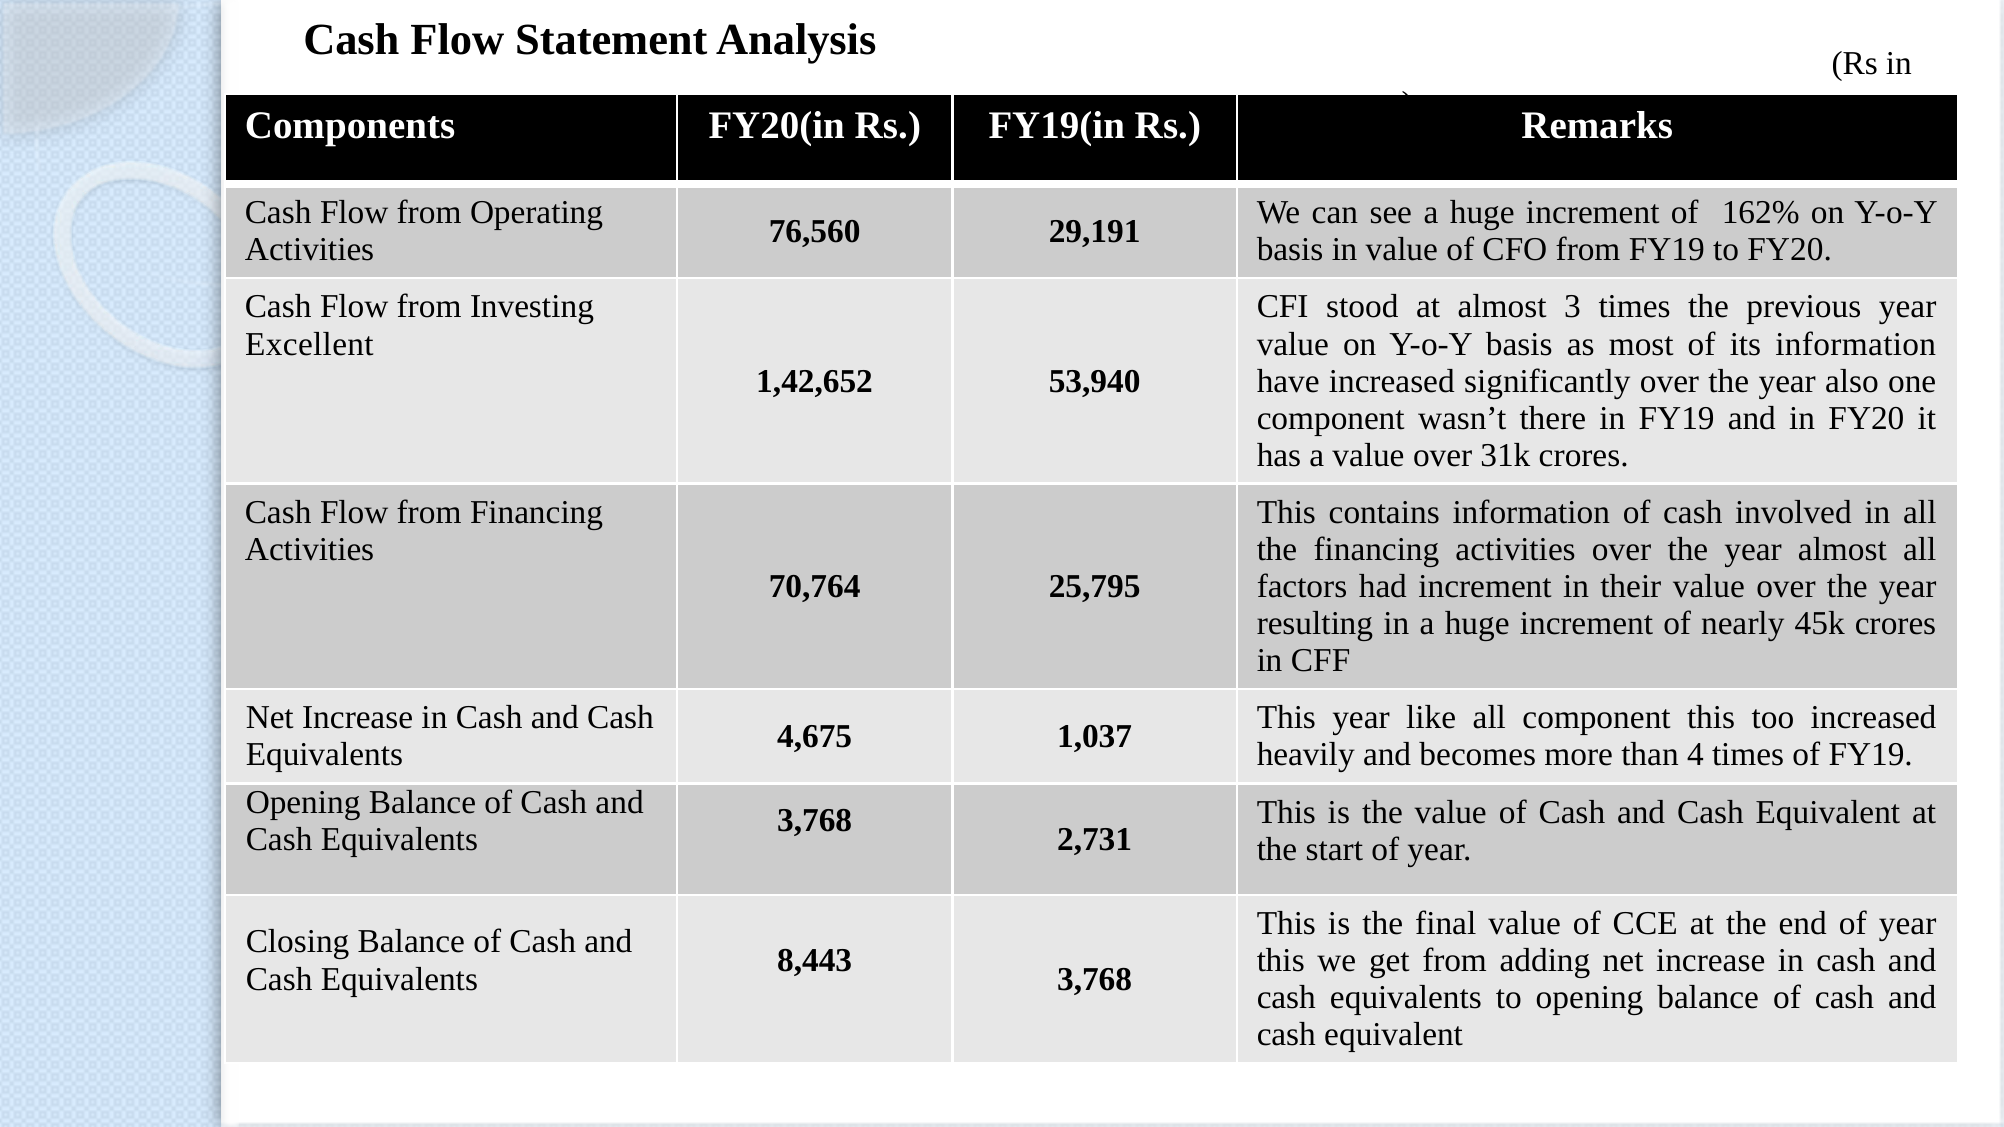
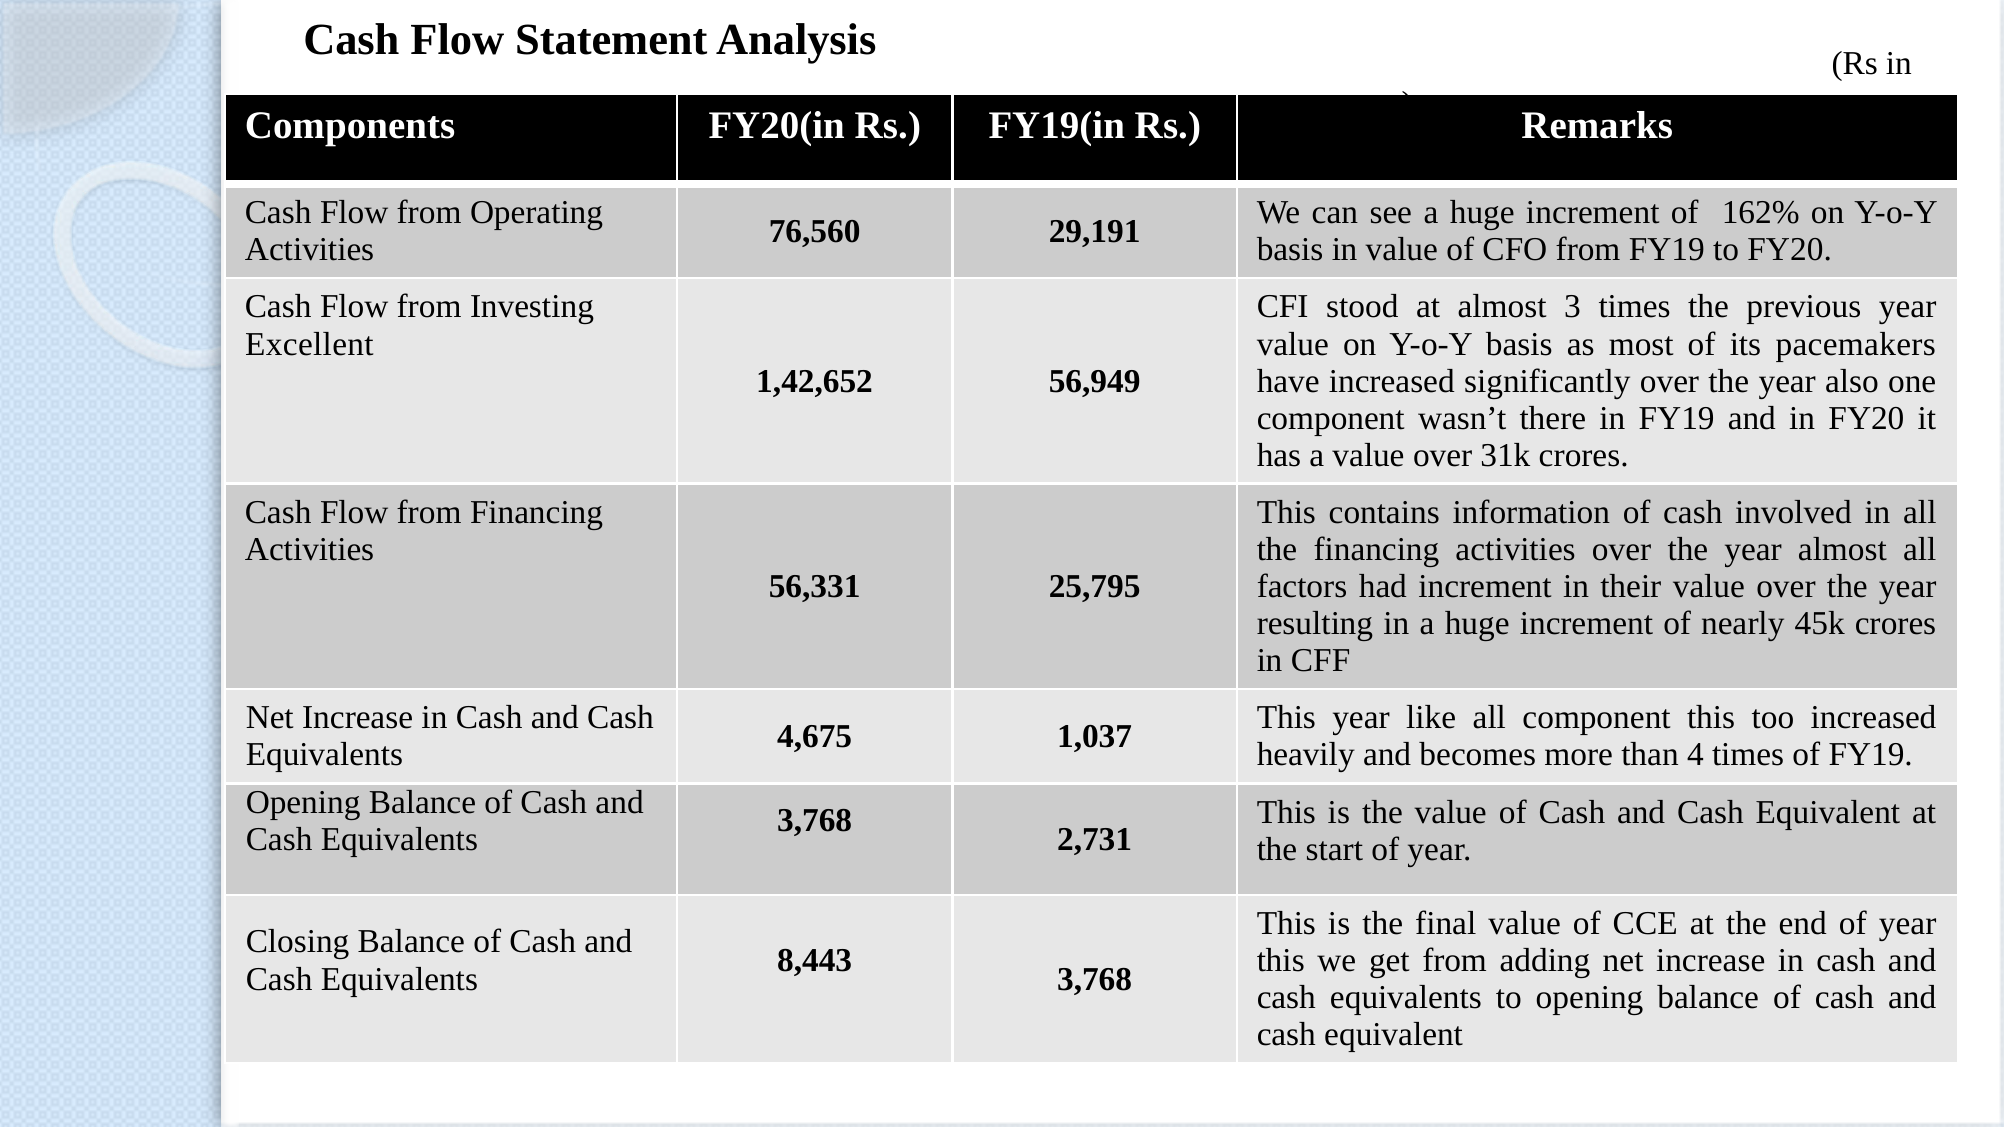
its information: information -> pacemakers
53,940: 53,940 -> 56,949
70,764: 70,764 -> 56,331
